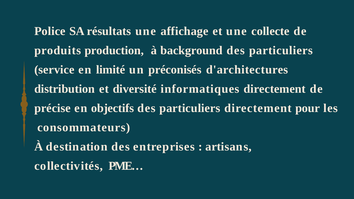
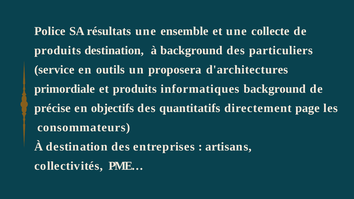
affichage: affichage -> ensemble
produits production: production -> destination
limité: limité -> outils
préconisés: préconisés -> proposera
distribution: distribution -> primordiale
et diversité: diversité -> produits
informatiques directement: directement -> background
particuliers at (190, 108): particuliers -> quantitatifs
pour: pour -> page
